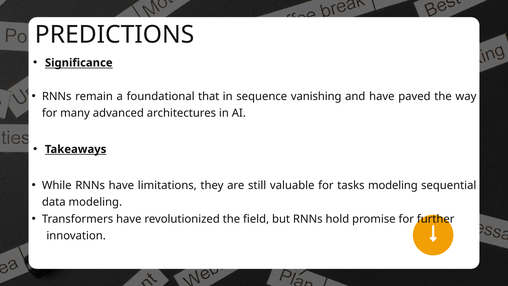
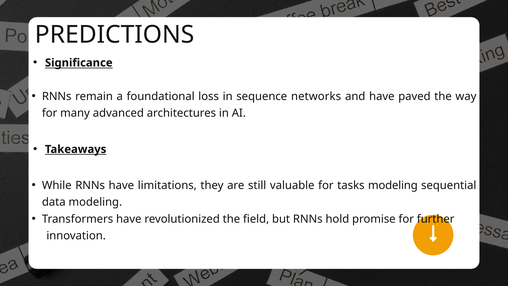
that: that -> loss
vanishing: vanishing -> networks
